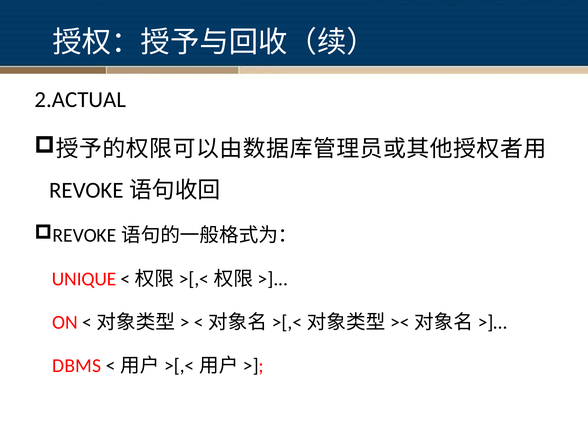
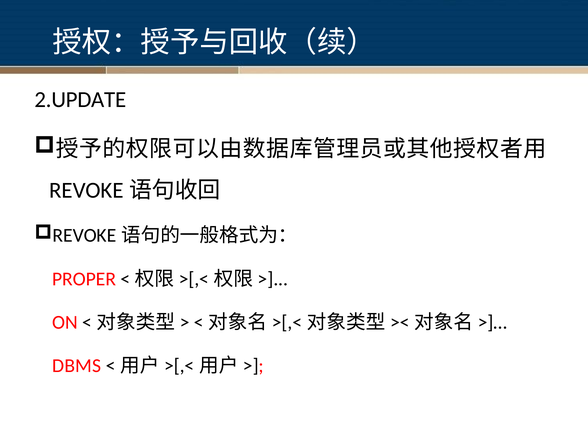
2.ACTUAL: 2.ACTUAL -> 2.UPDATE
UNIQUE: UNIQUE -> PROPER
